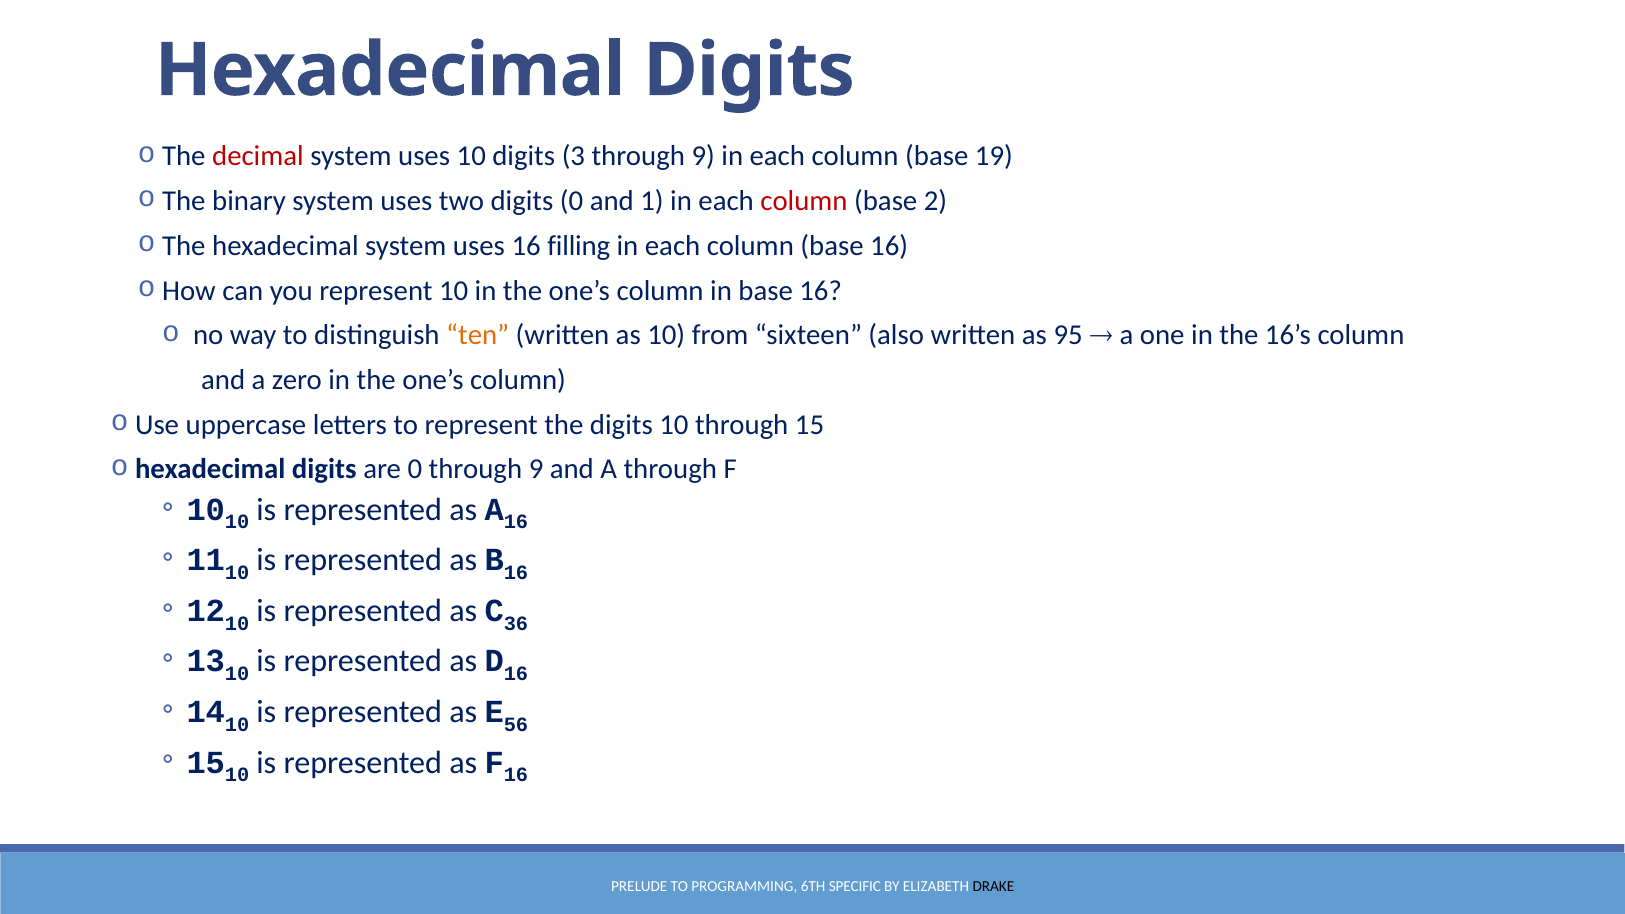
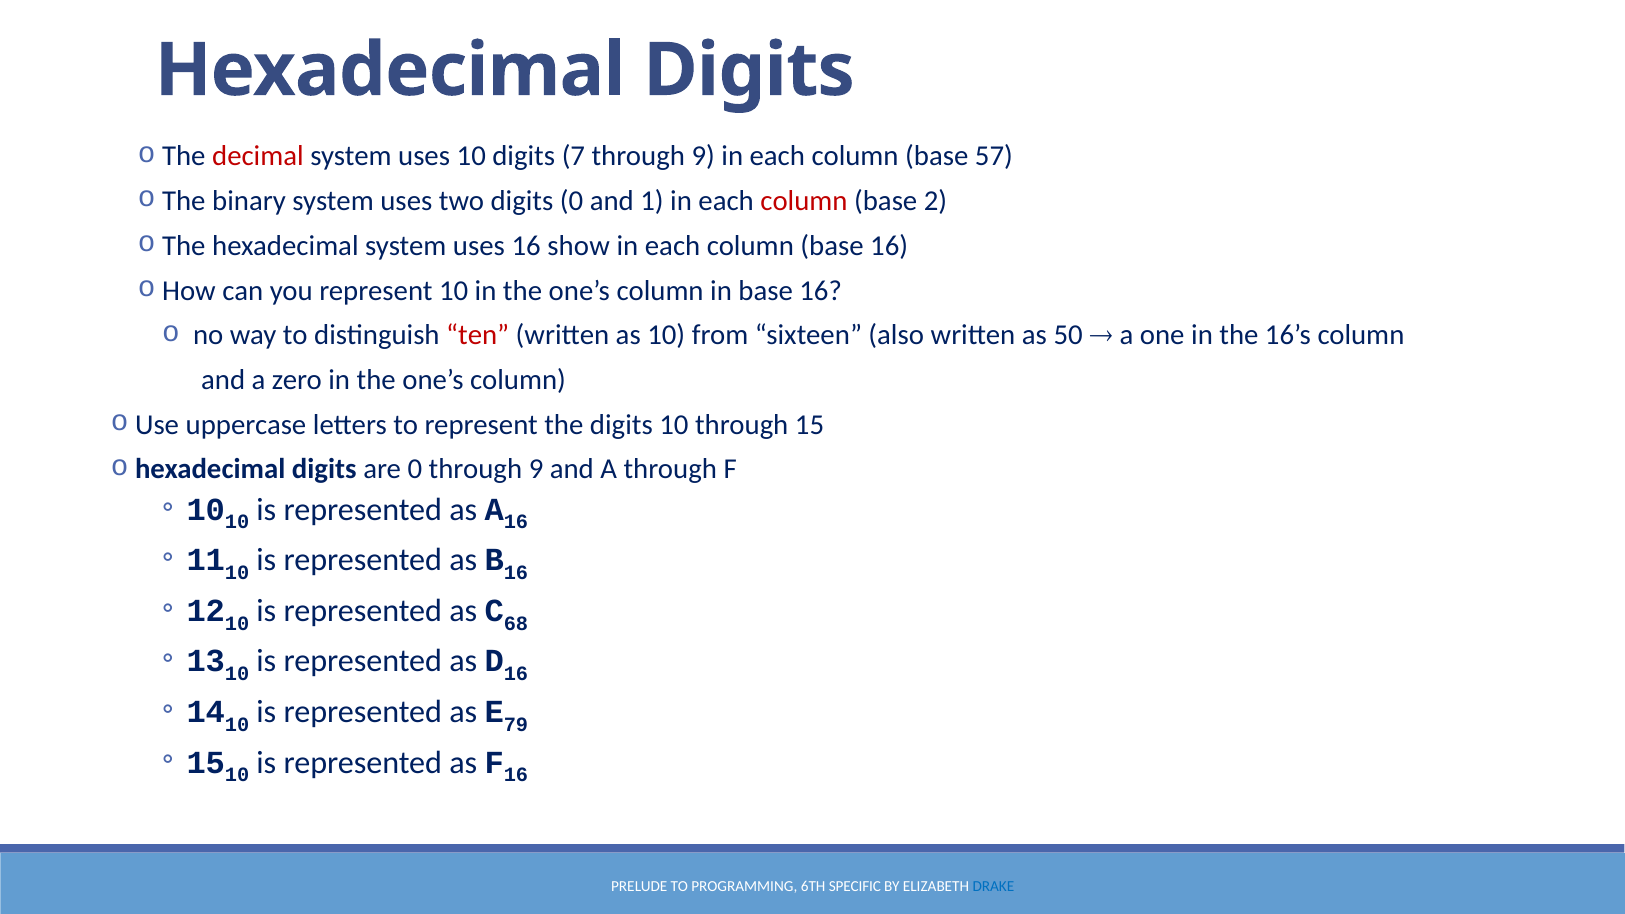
3: 3 -> 7
19: 19 -> 57
filling: filling -> show
ten colour: orange -> red
95: 95 -> 50
36: 36 -> 68
56: 56 -> 79
DRAKE colour: black -> blue
